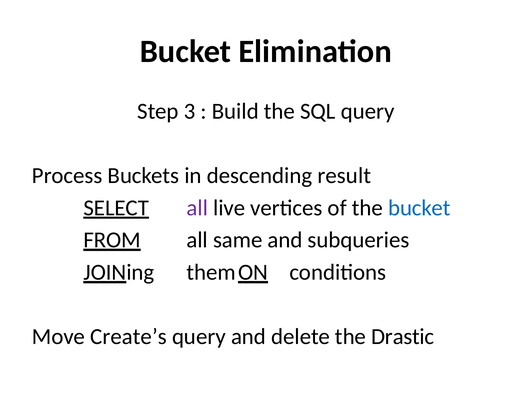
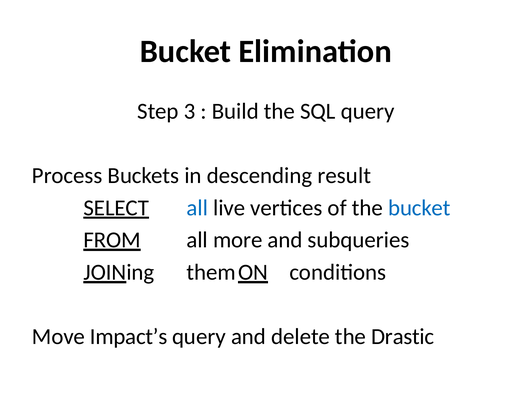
all at (197, 208) colour: purple -> blue
same: same -> more
Create’s: Create’s -> Impact’s
